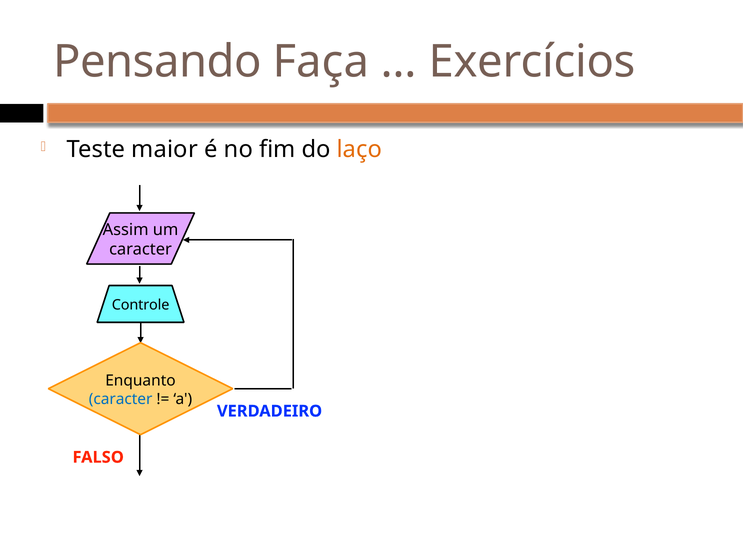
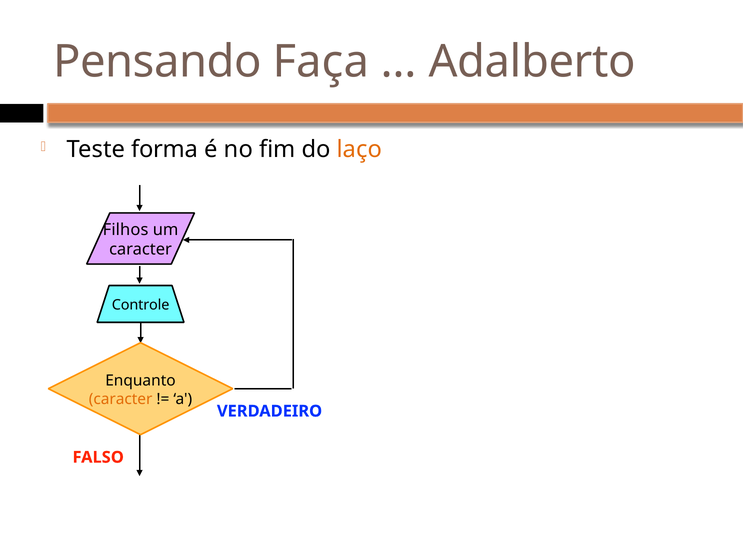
Exercícios: Exercícios -> Adalberto
maior: maior -> forma
Assim: Assim -> Filhos
caracter at (121, 399) colour: blue -> orange
